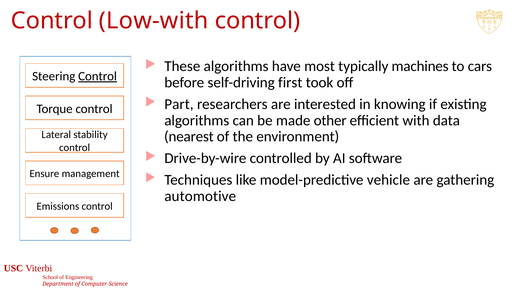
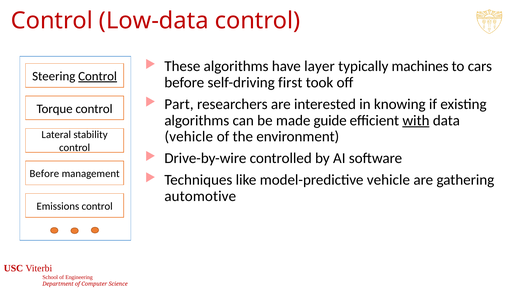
Low-with: Low-with -> Low-data
most: most -> layer
other: other -> guide
with underline: none -> present
nearest at (189, 137): nearest -> vehicle
Ensure at (44, 173): Ensure -> Before
